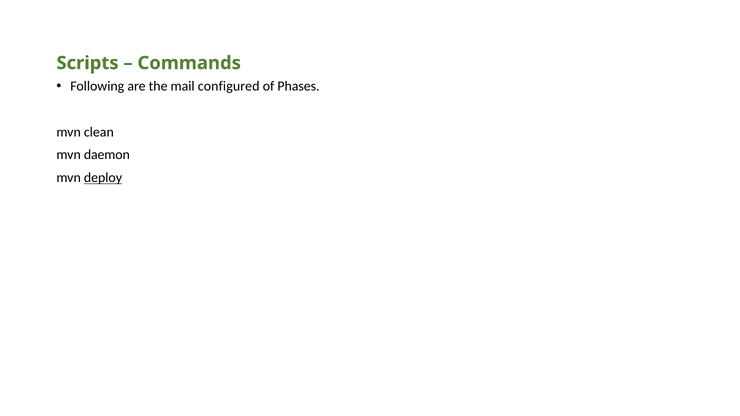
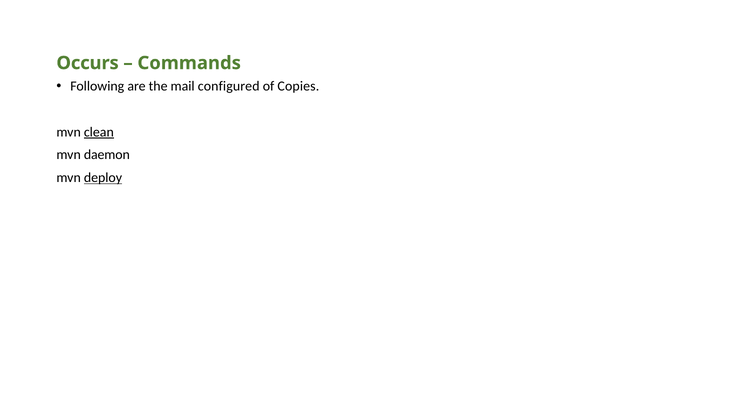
Scripts: Scripts -> Occurs
Phases: Phases -> Copies
clean underline: none -> present
